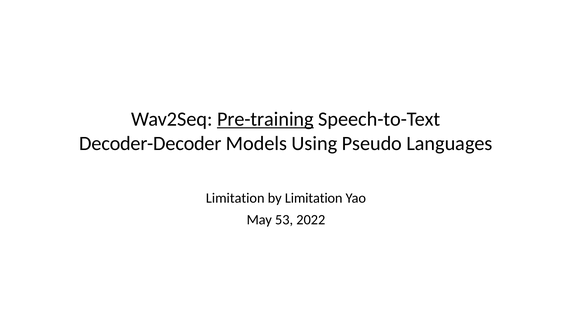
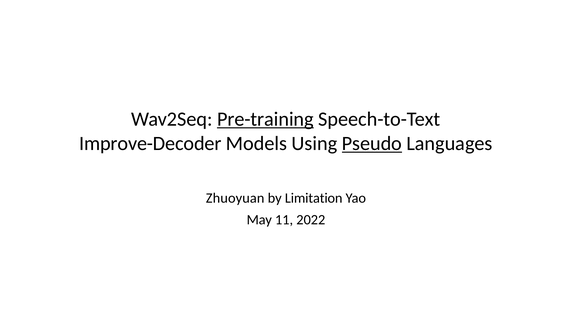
Decoder-Decoder: Decoder-Decoder -> Improve-Decoder
Pseudo underline: none -> present
Limitation at (235, 198): Limitation -> Zhuoyuan
53: 53 -> 11
